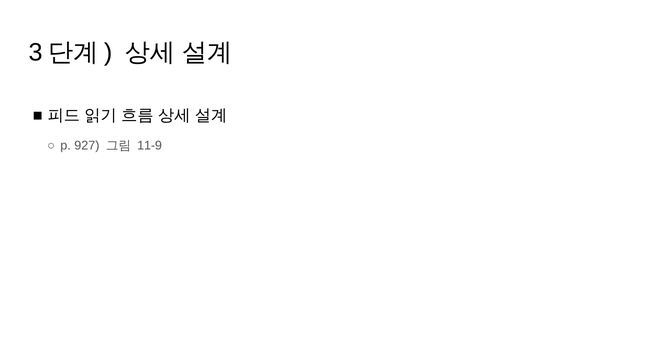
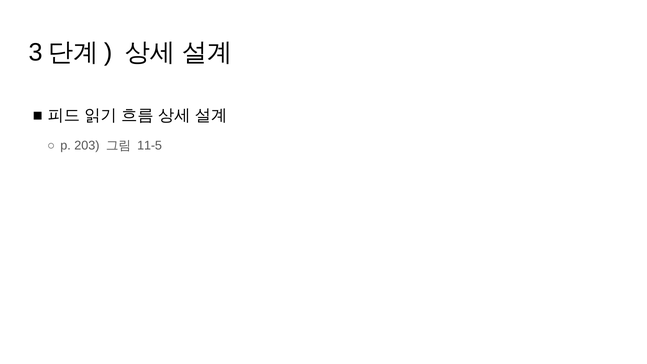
927: 927 -> 203
11-9: 11-9 -> 11-5
